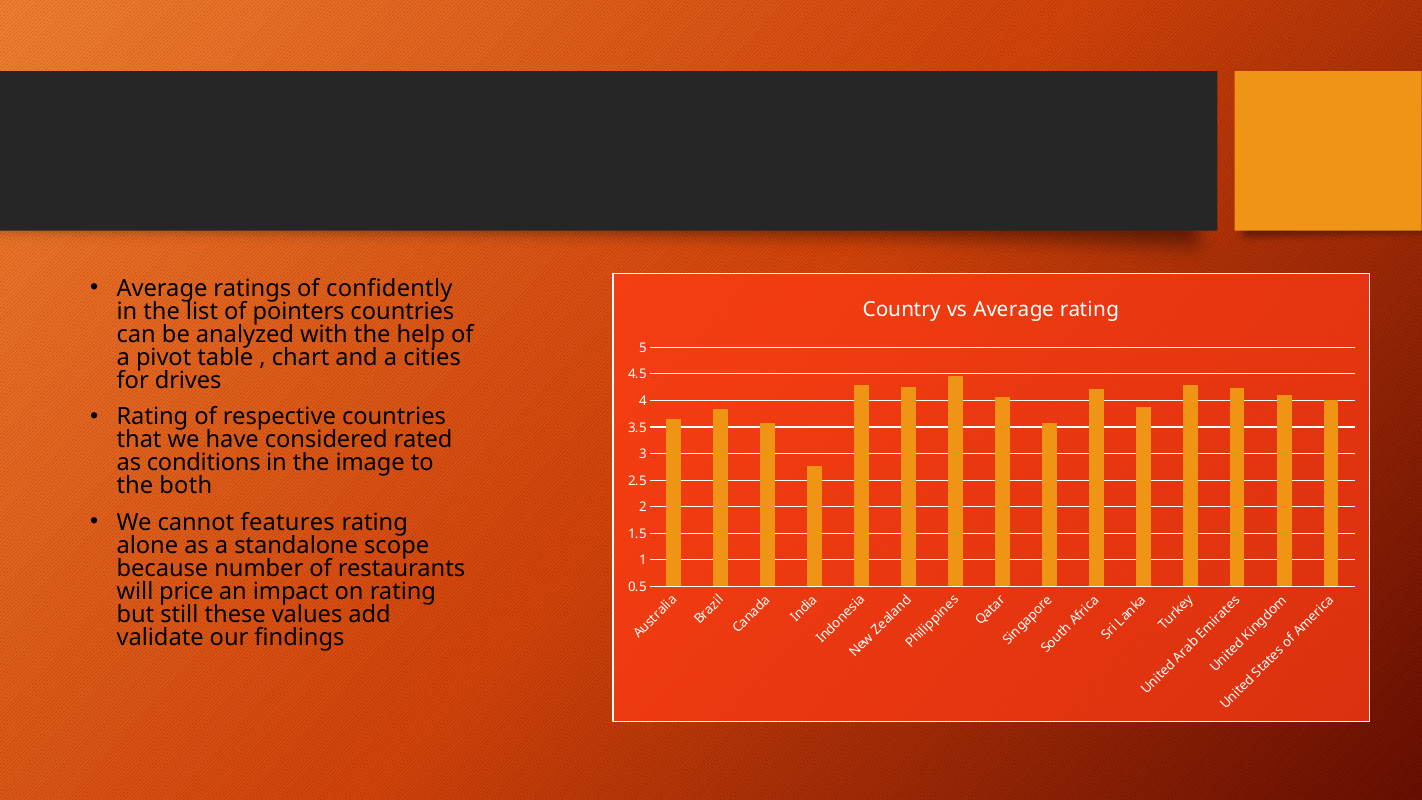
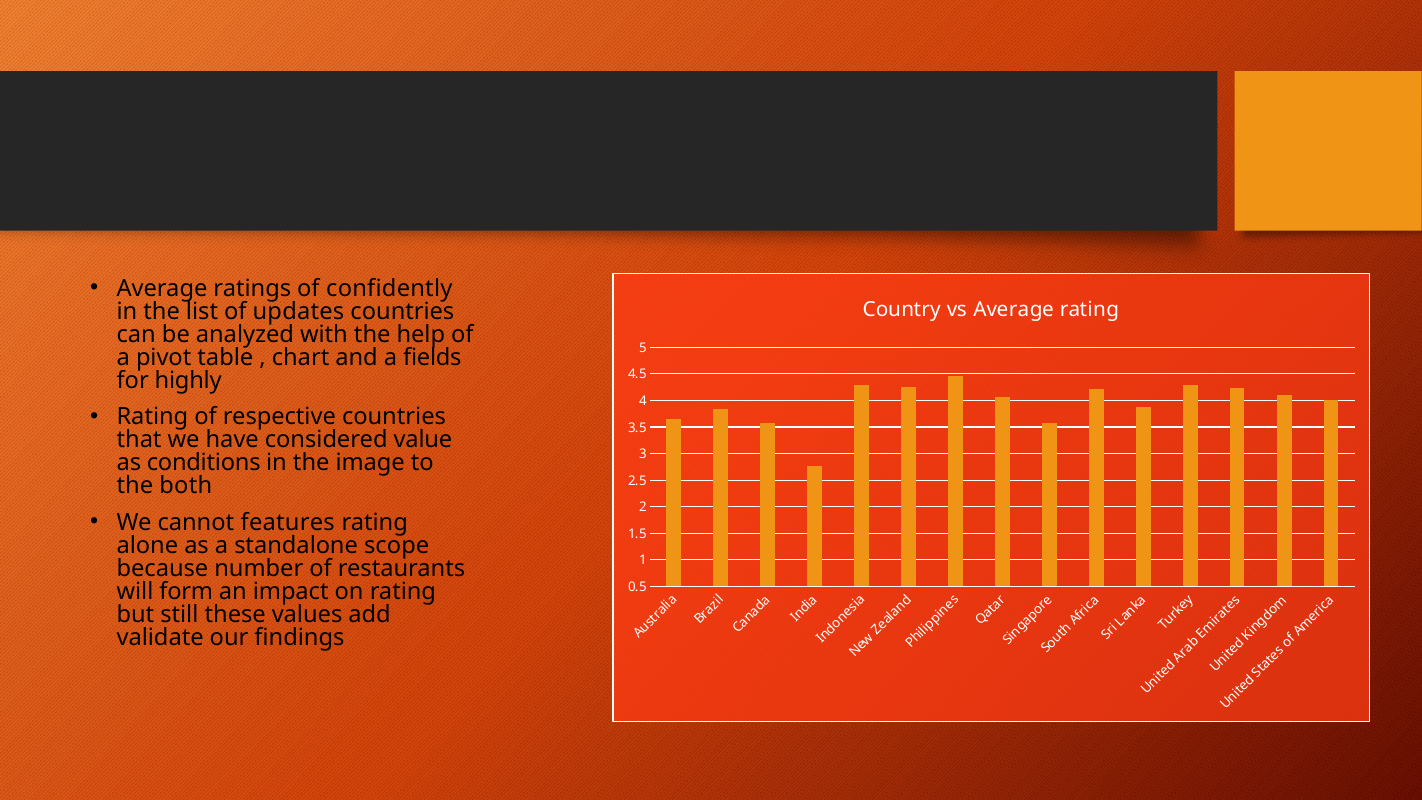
pointers: pointers -> updates
cities: cities -> fields
drives: drives -> highly
rated: rated -> value
price: price -> form
